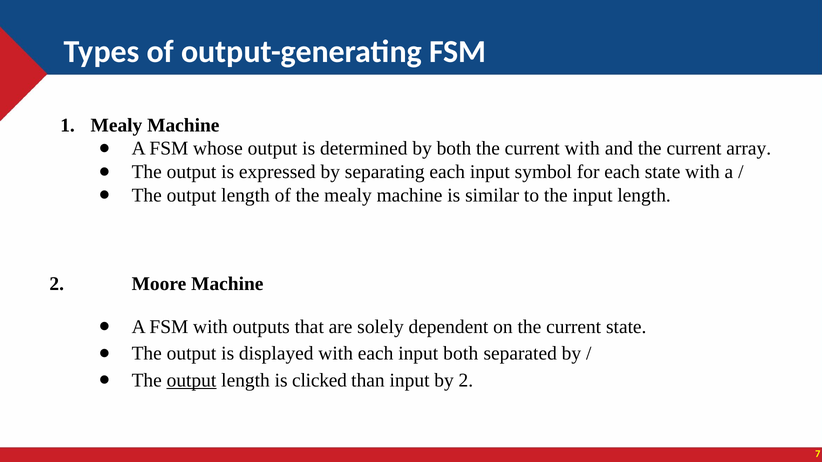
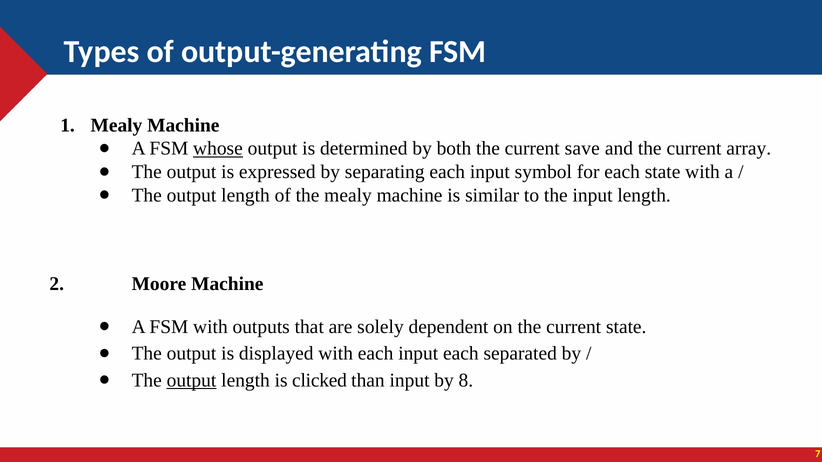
whose underline: none -> present
current with: with -> save
input both: both -> each
by 2: 2 -> 8
